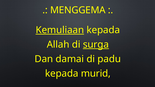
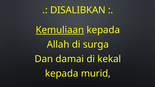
MENGGEMA: MENGGEMA -> DISALIBKAN
surga underline: present -> none
padu: padu -> kekal
